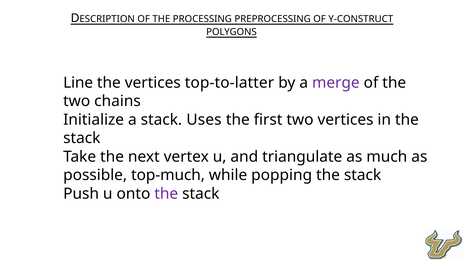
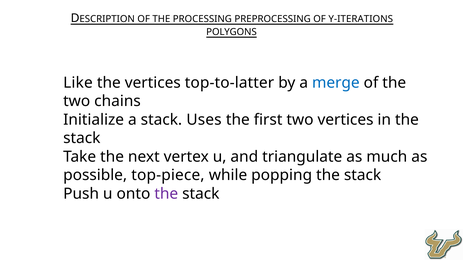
Y-CONSTRUCT: Y-CONSTRUCT -> Y-ITERATIONS
Line: Line -> Like
merge colour: purple -> blue
top-much: top-much -> top-piece
